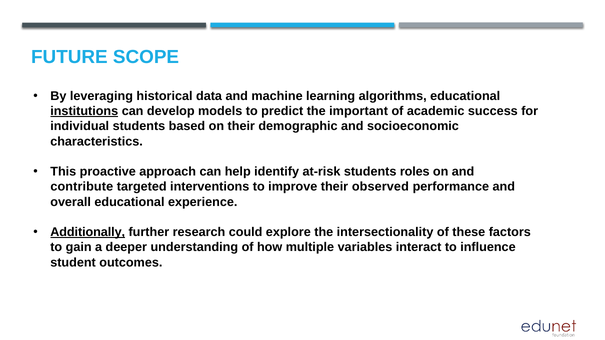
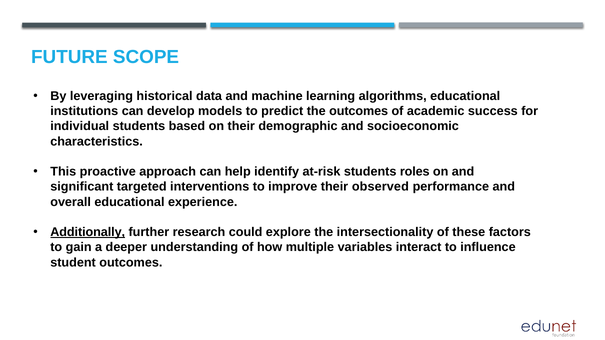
institutions underline: present -> none
the important: important -> outcomes
contribute: contribute -> significant
